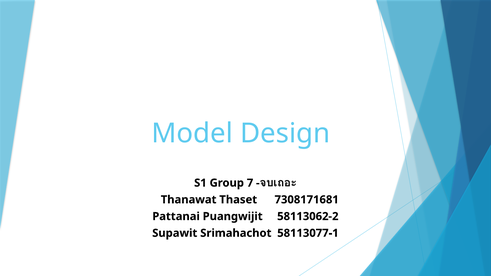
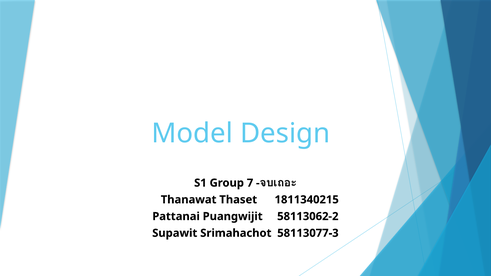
7308171681: 7308171681 -> 1811340215
58113077-1: 58113077-1 -> 58113077-3
